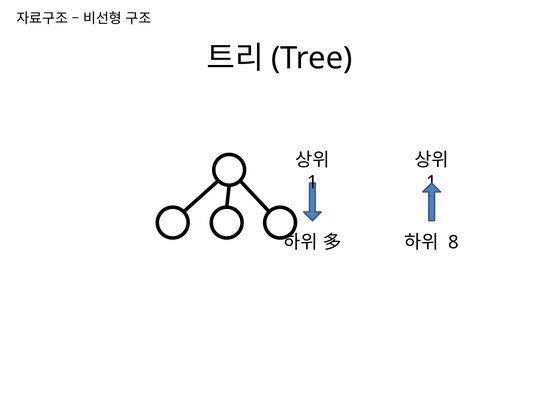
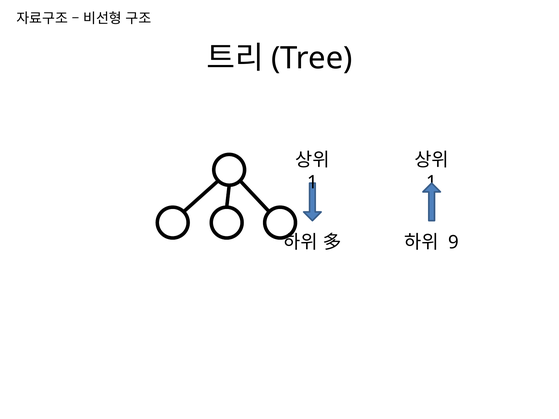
8: 8 -> 9
